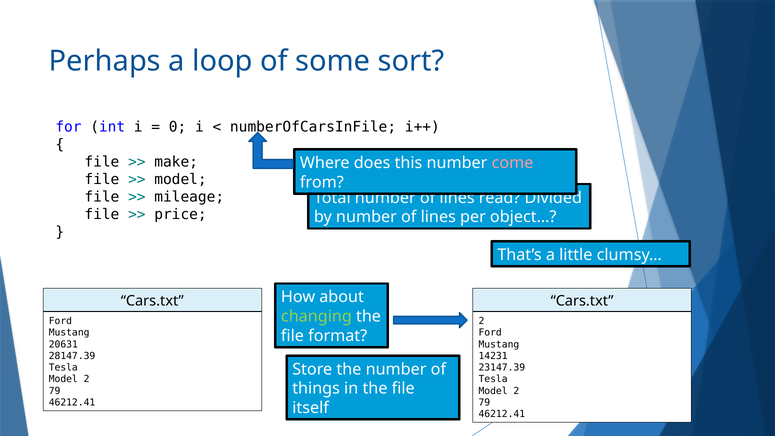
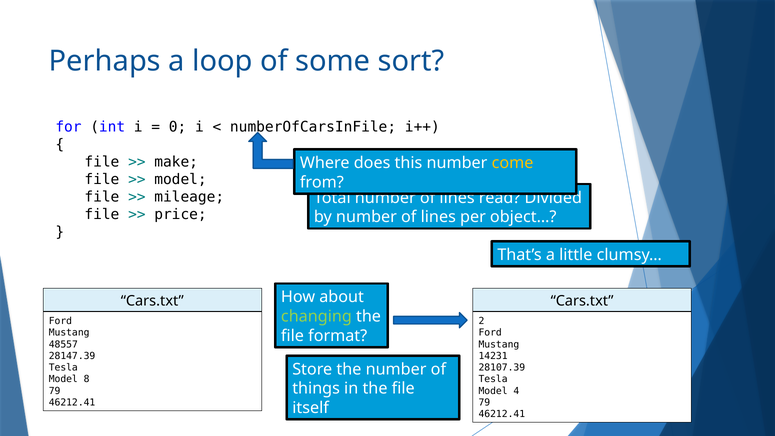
come colour: pink -> yellow
20631: 20631 -> 48557
23147.39: 23147.39 -> 28107.39
2 at (87, 379): 2 -> 8
2 at (516, 391): 2 -> 4
